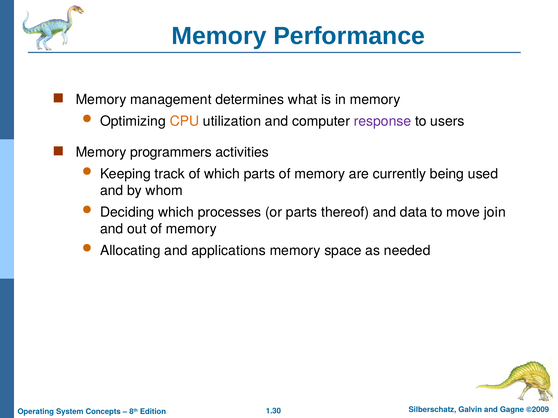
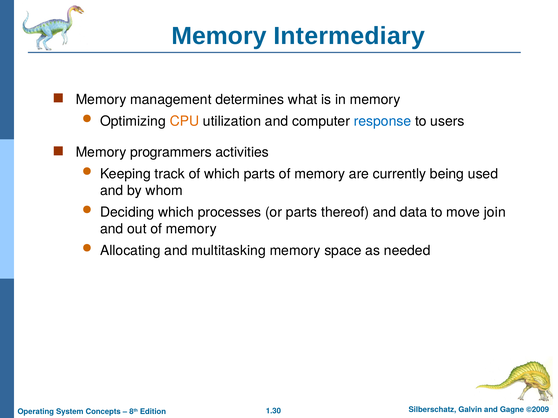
Performance: Performance -> Intermediary
response colour: purple -> blue
applications: applications -> multitasking
